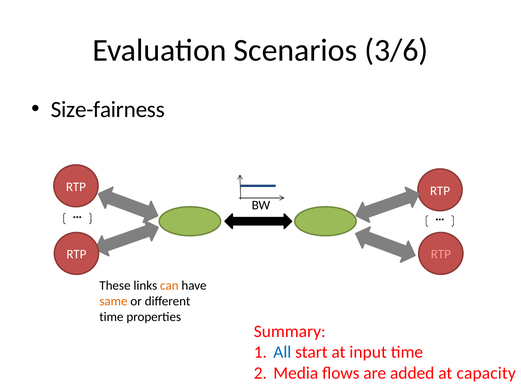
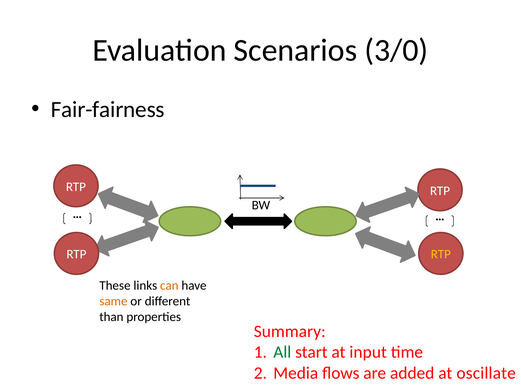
3/6: 3/6 -> 3/0
Size-fairness: Size-fairness -> Fair-fairness
RTP at (441, 254) colour: pink -> yellow
time at (111, 317): time -> than
All colour: blue -> green
capacity: capacity -> oscillate
